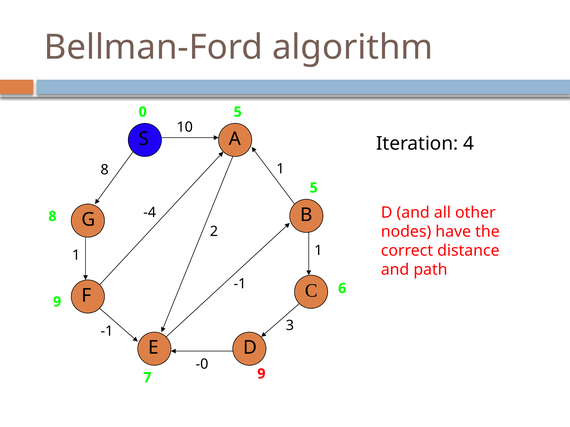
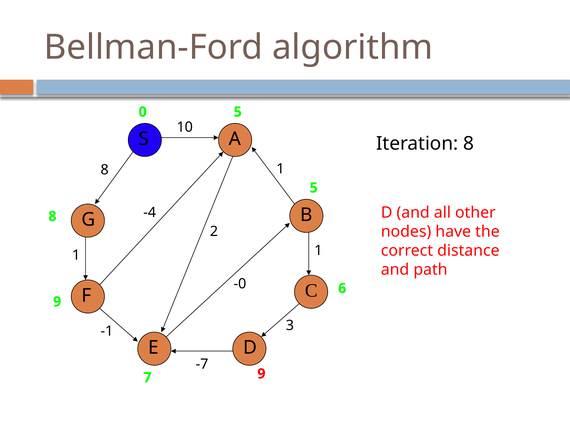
Iteration 4: 4 -> 8
-1 at (240, 284): -1 -> -0
-0: -0 -> -7
